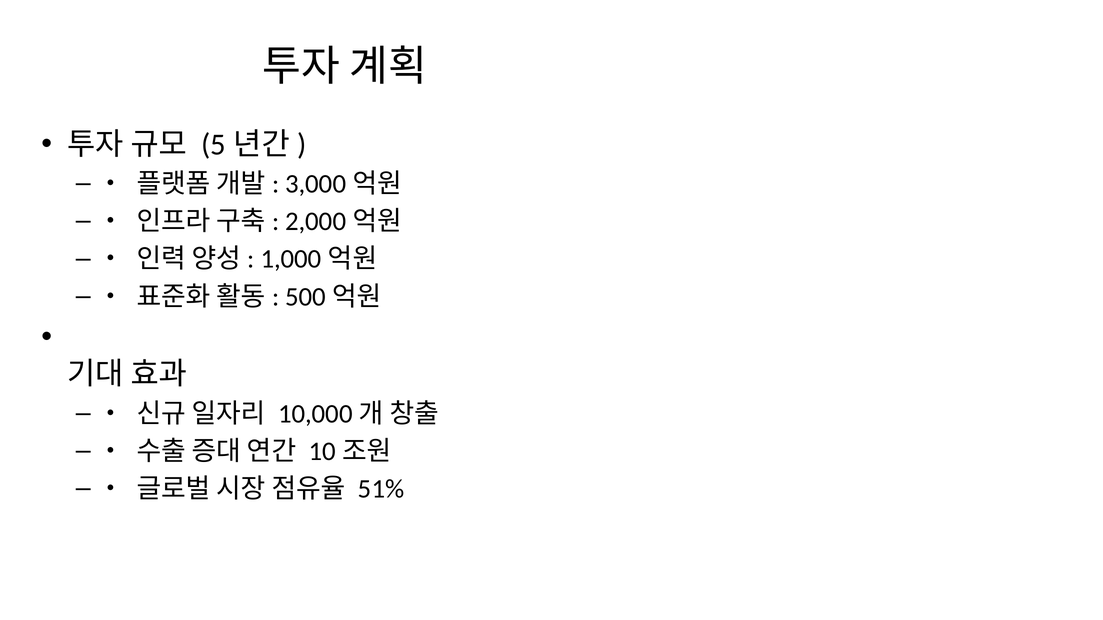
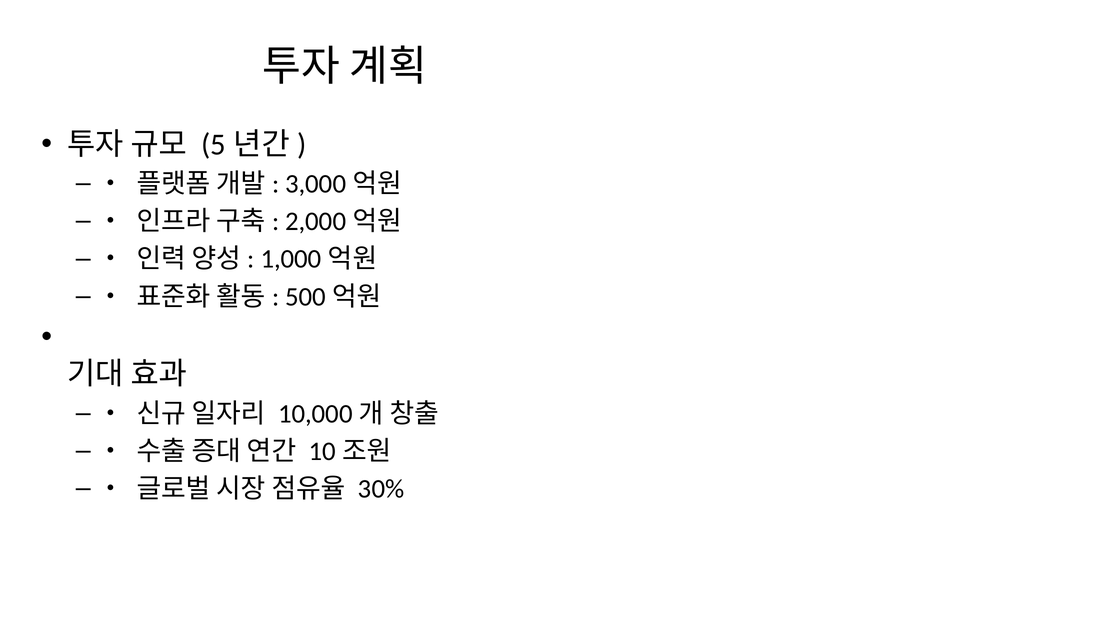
51%: 51% -> 30%
